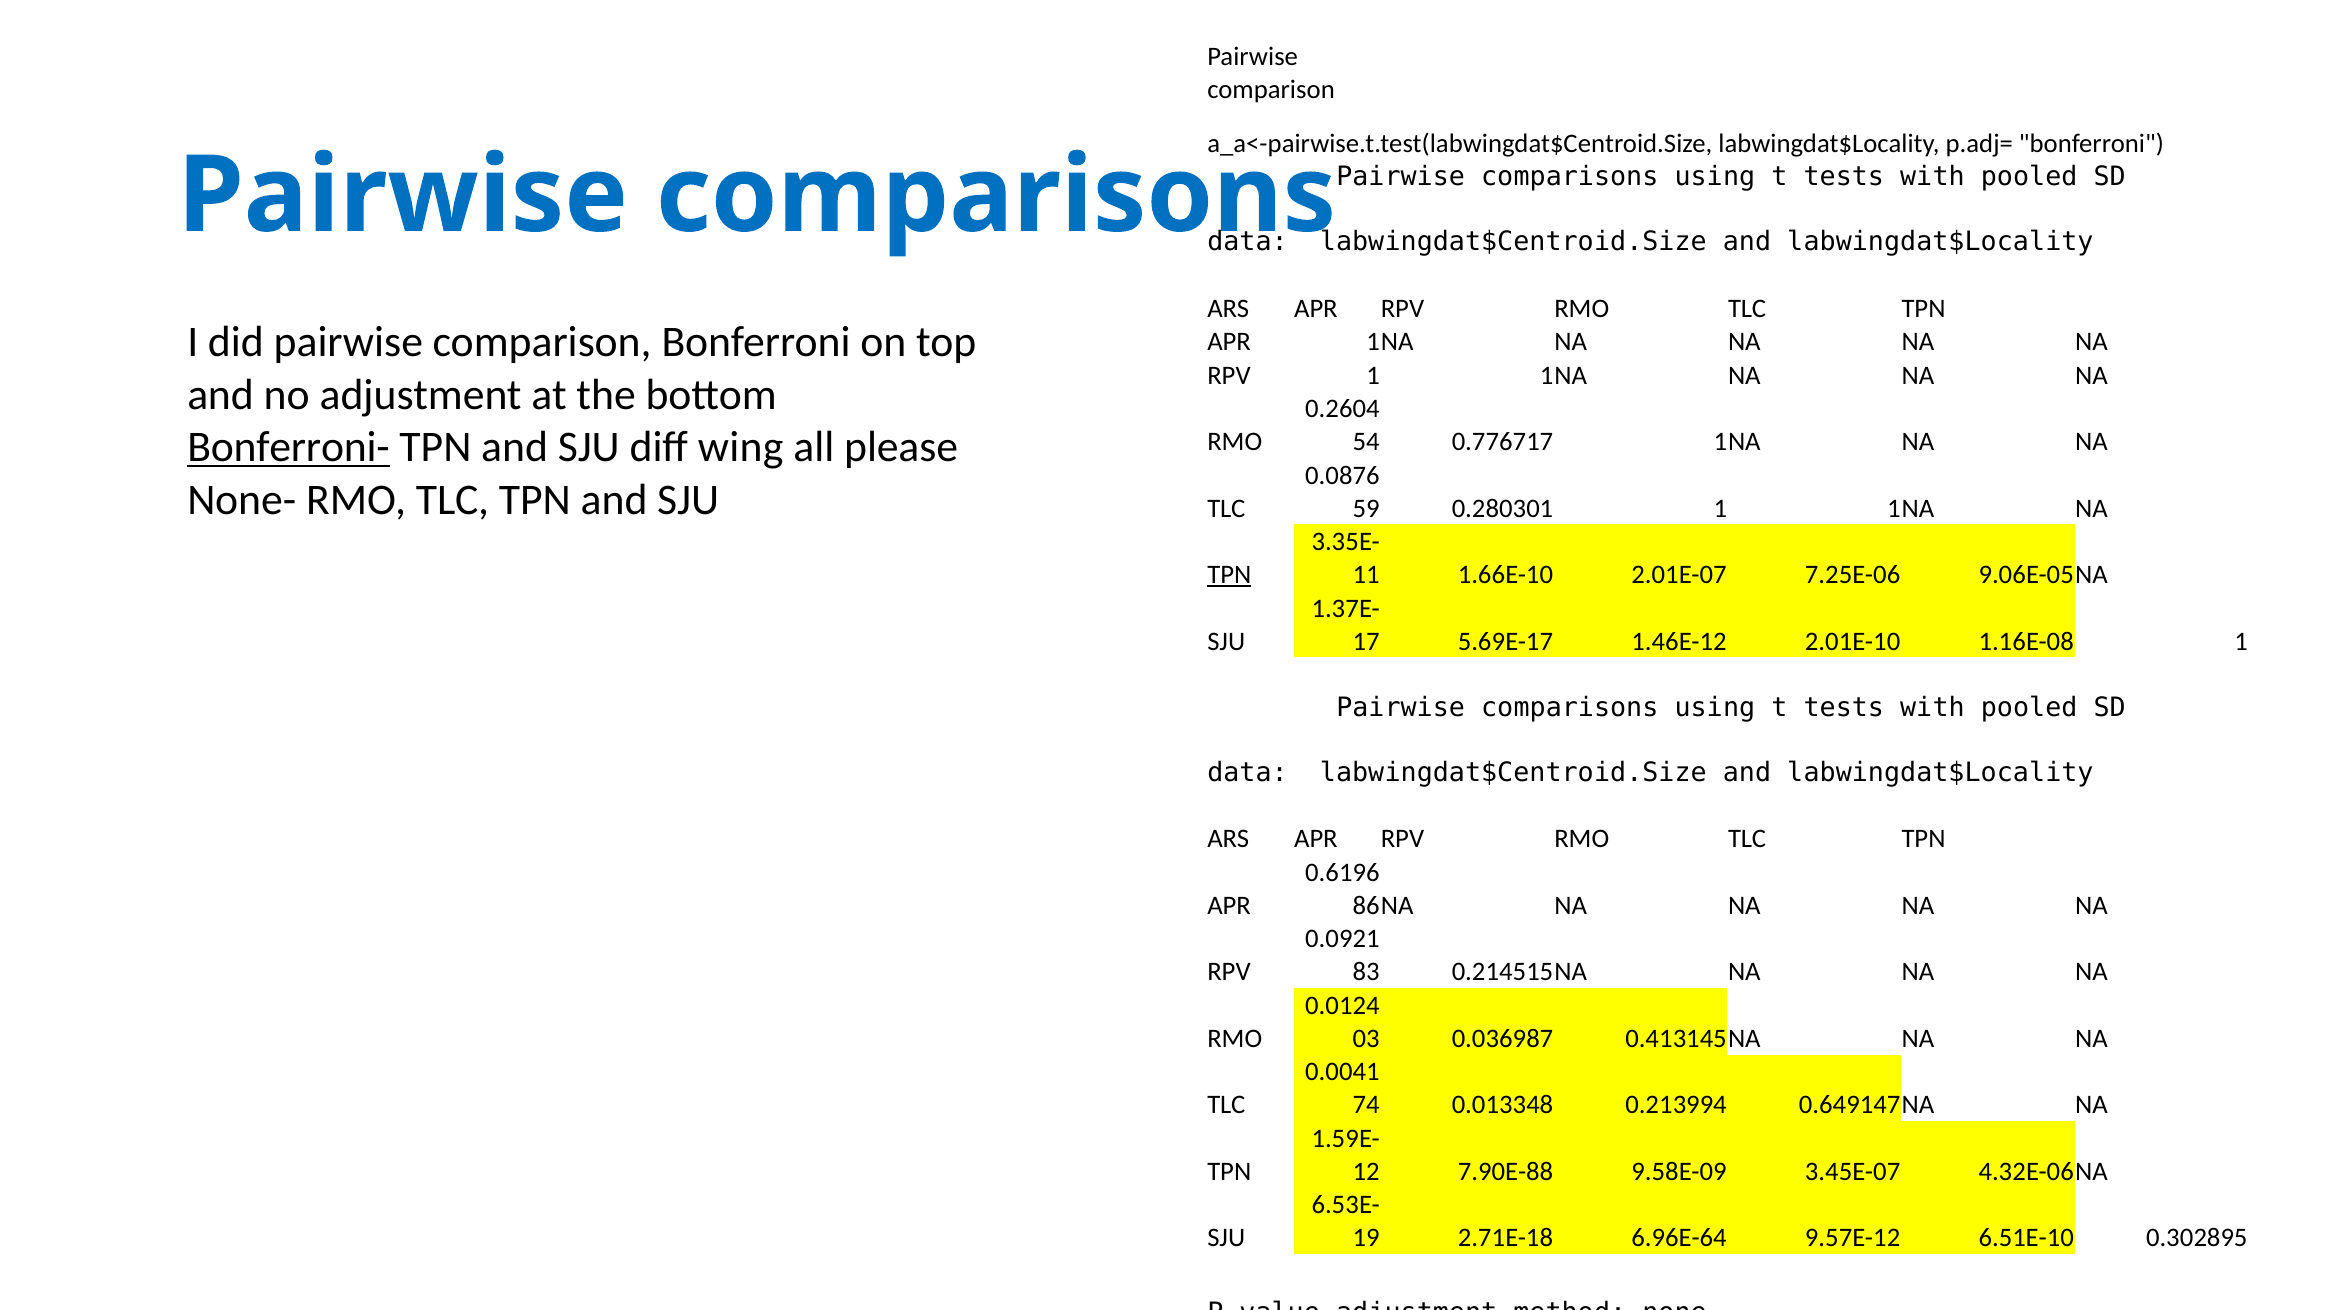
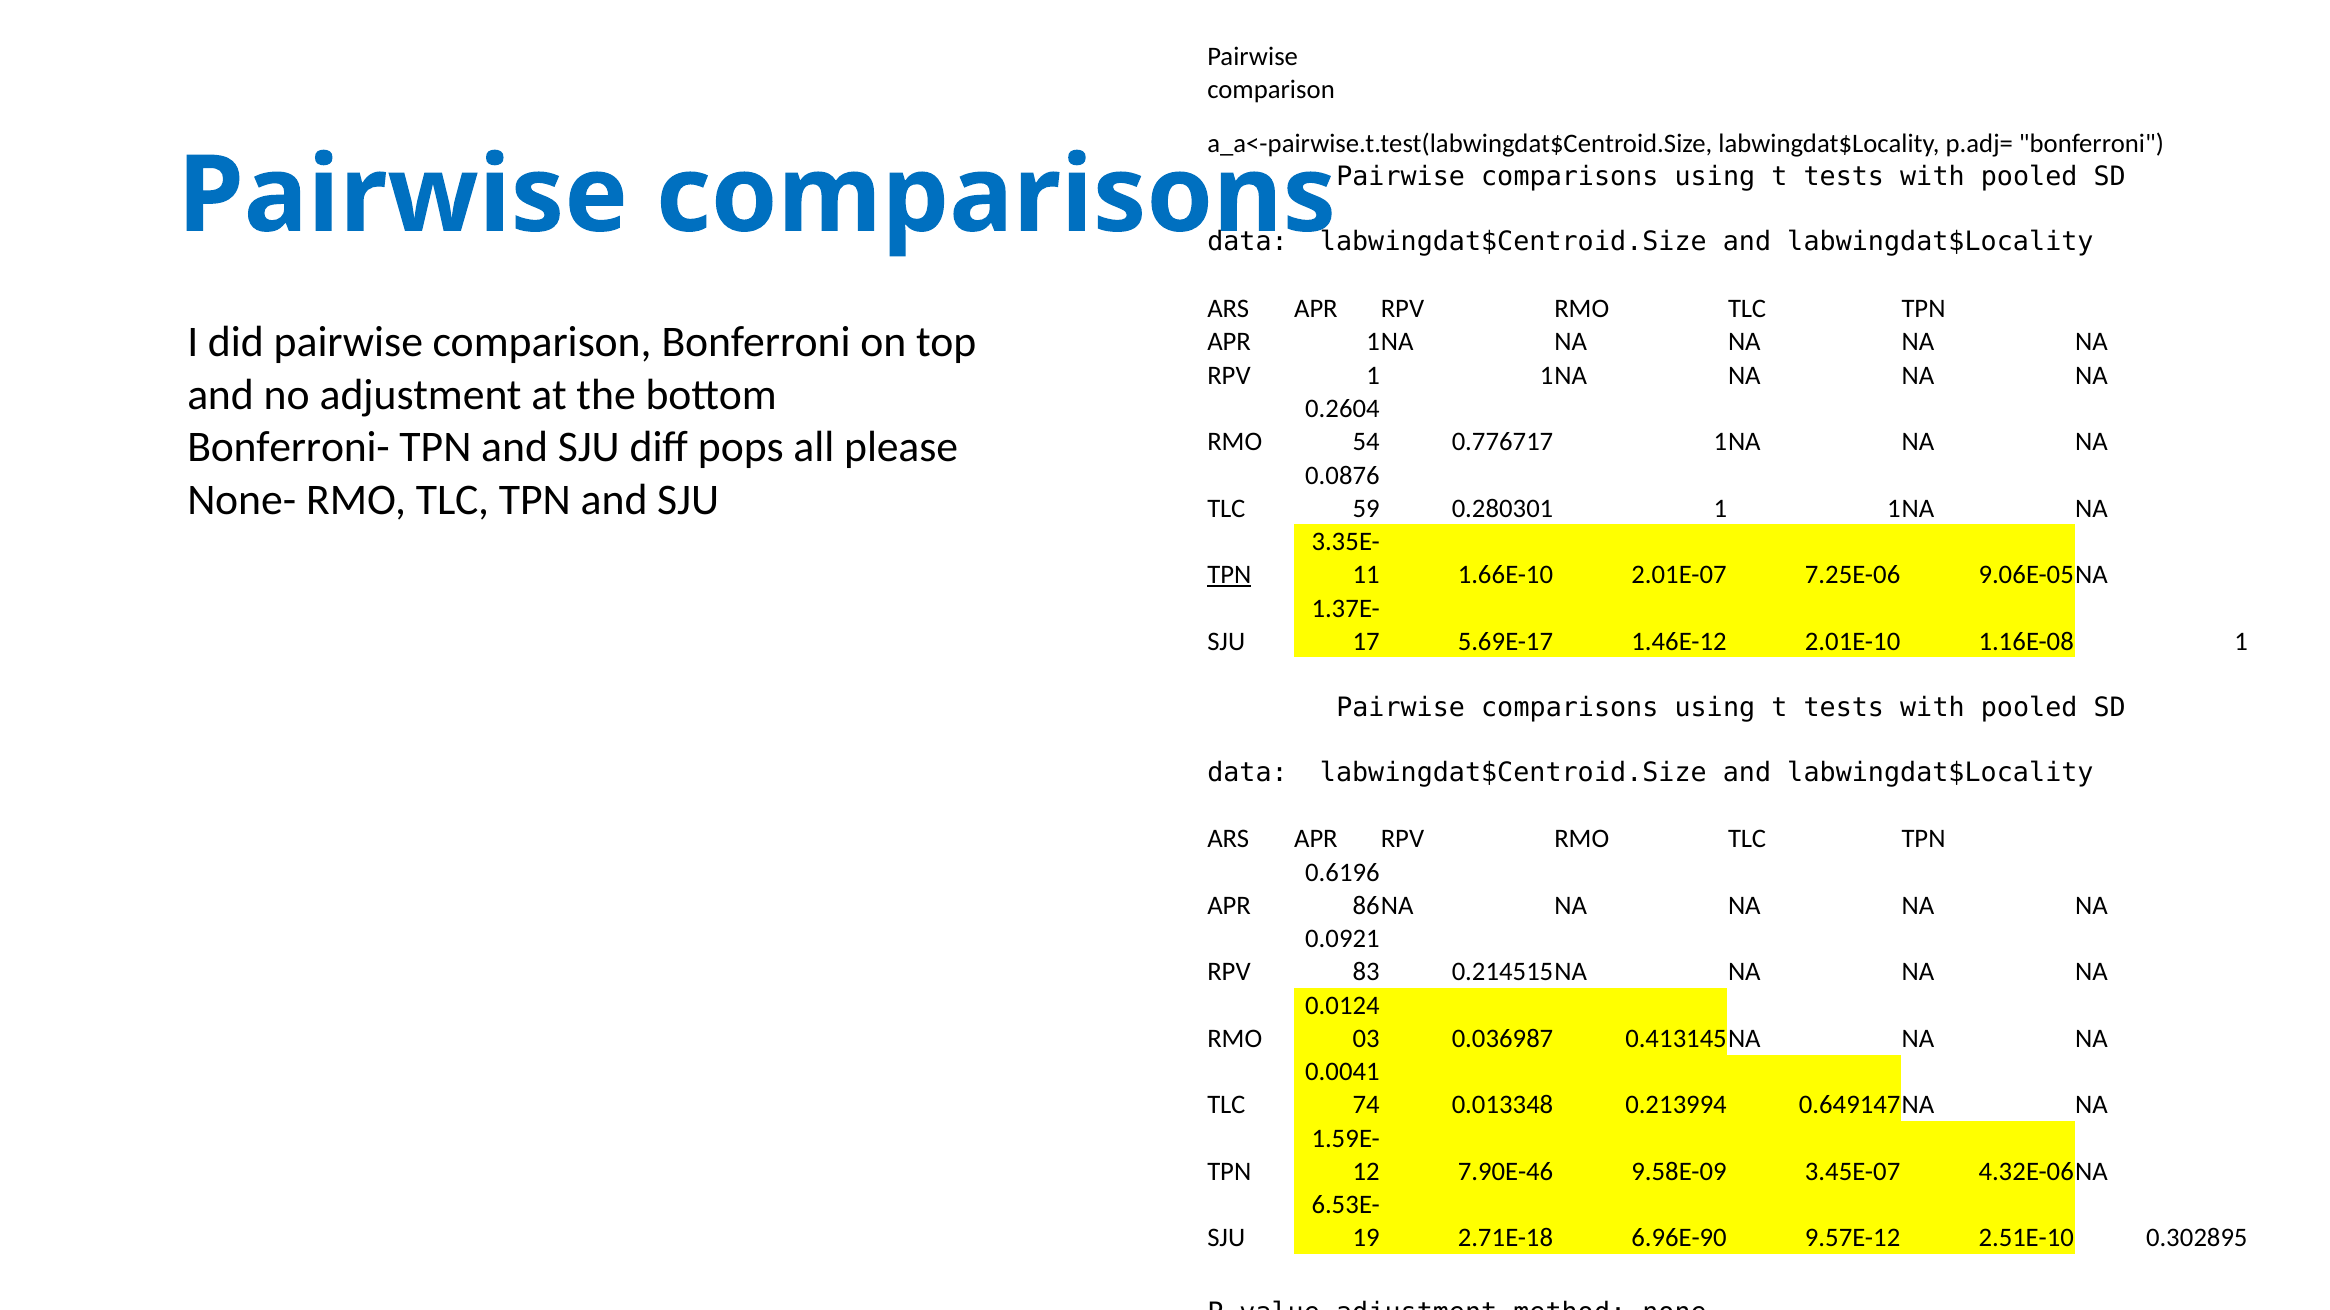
Bonferroni- underline: present -> none
wing: wing -> pops
7.90E-88: 7.90E-88 -> 7.90E-46
6.96E-64: 6.96E-64 -> 6.96E-90
6.51E-10: 6.51E-10 -> 2.51E-10
